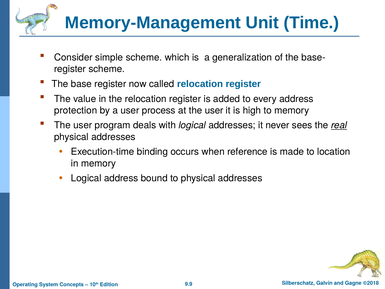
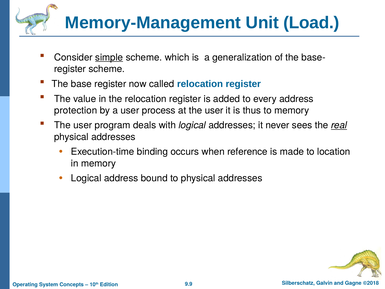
Time: Time -> Load
simple underline: none -> present
high: high -> thus
